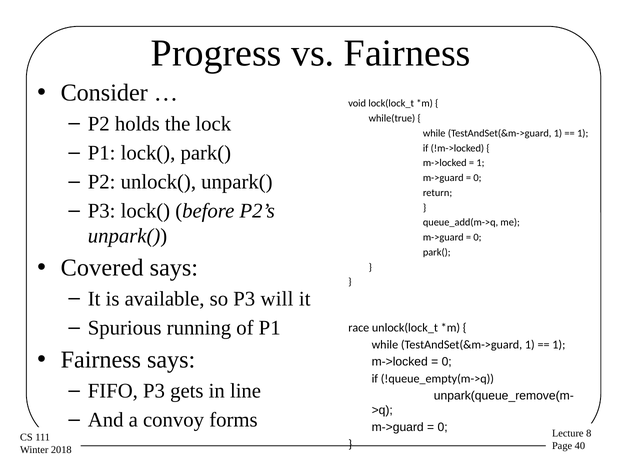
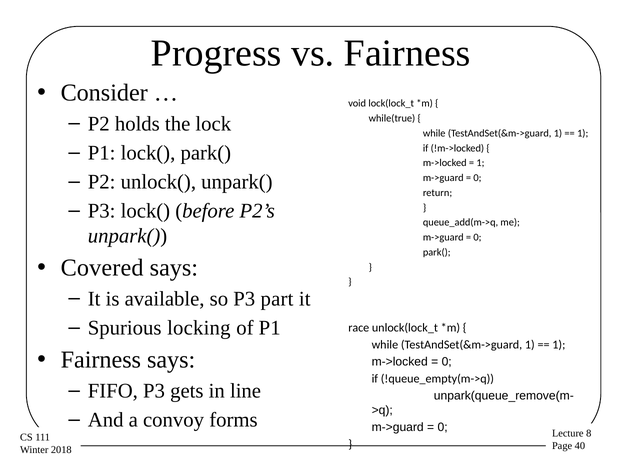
will: will -> part
running: running -> locking
